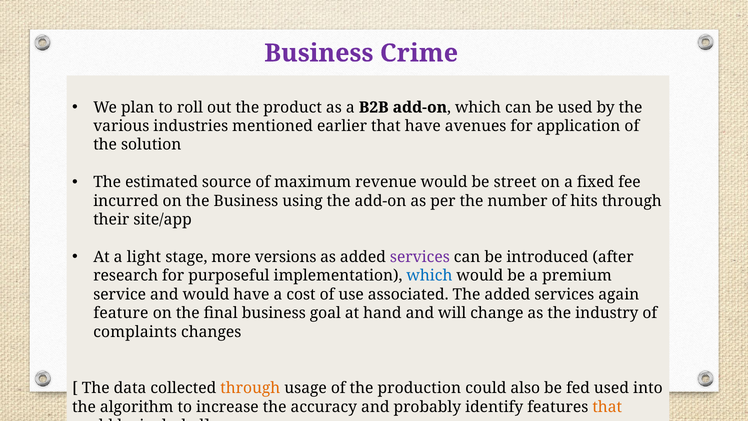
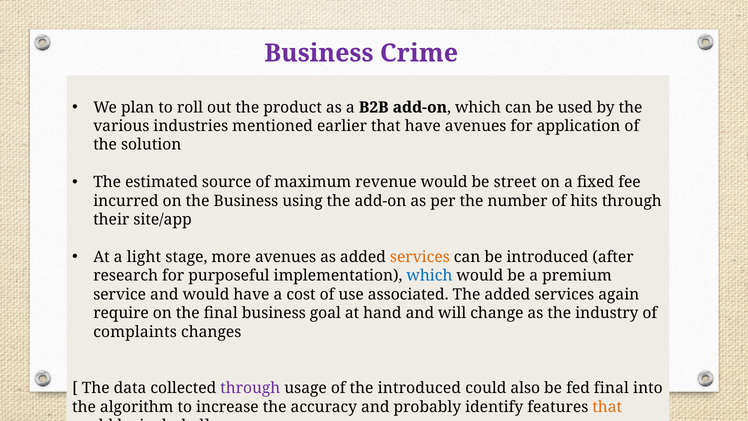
more versions: versions -> avenues
services at (420, 257) colour: purple -> orange
feature: feature -> require
through at (250, 388) colour: orange -> purple
the production: production -> introduced
fed used: used -> final
